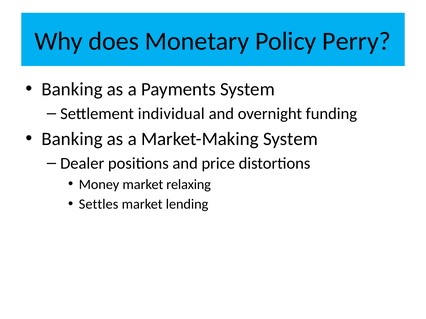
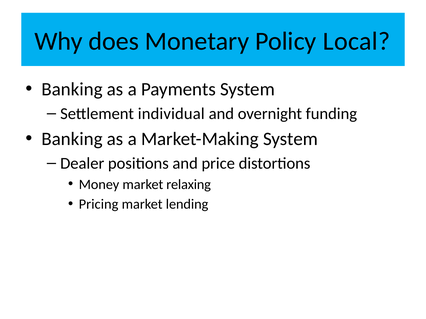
Perry: Perry -> Local
Settles: Settles -> Pricing
